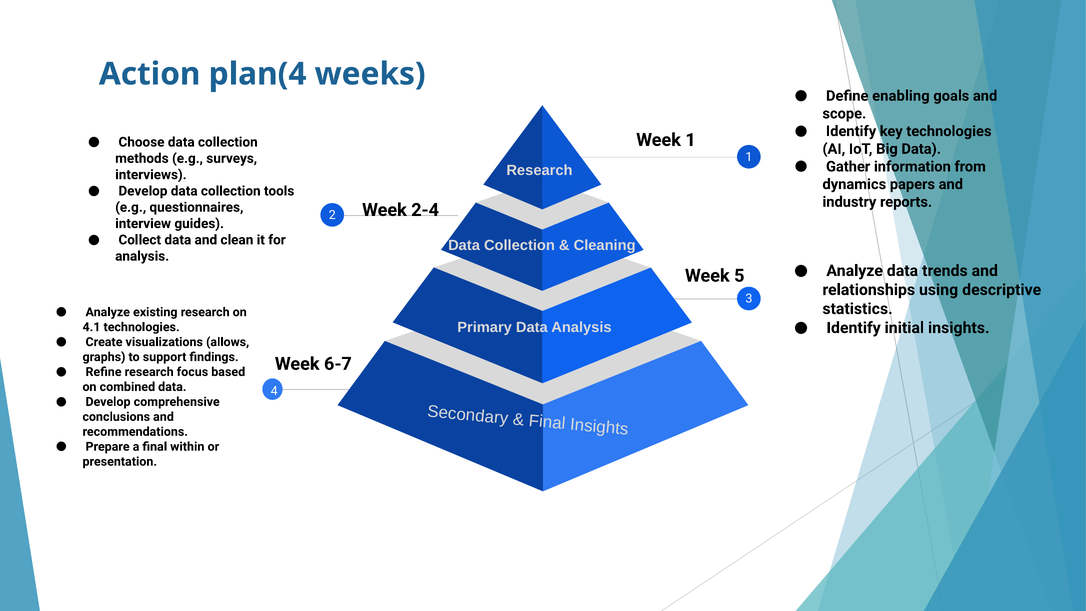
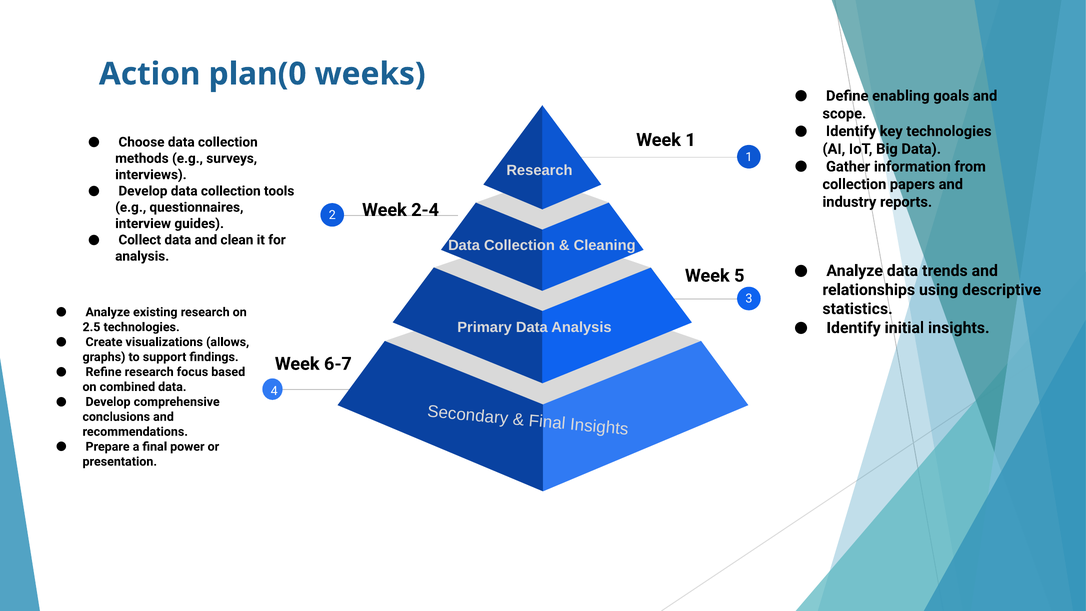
plan(4: plan(4 -> plan(0
dynamics at (854, 184): dynamics -> collection
4.1: 4.1 -> 2.5
within: within -> power
